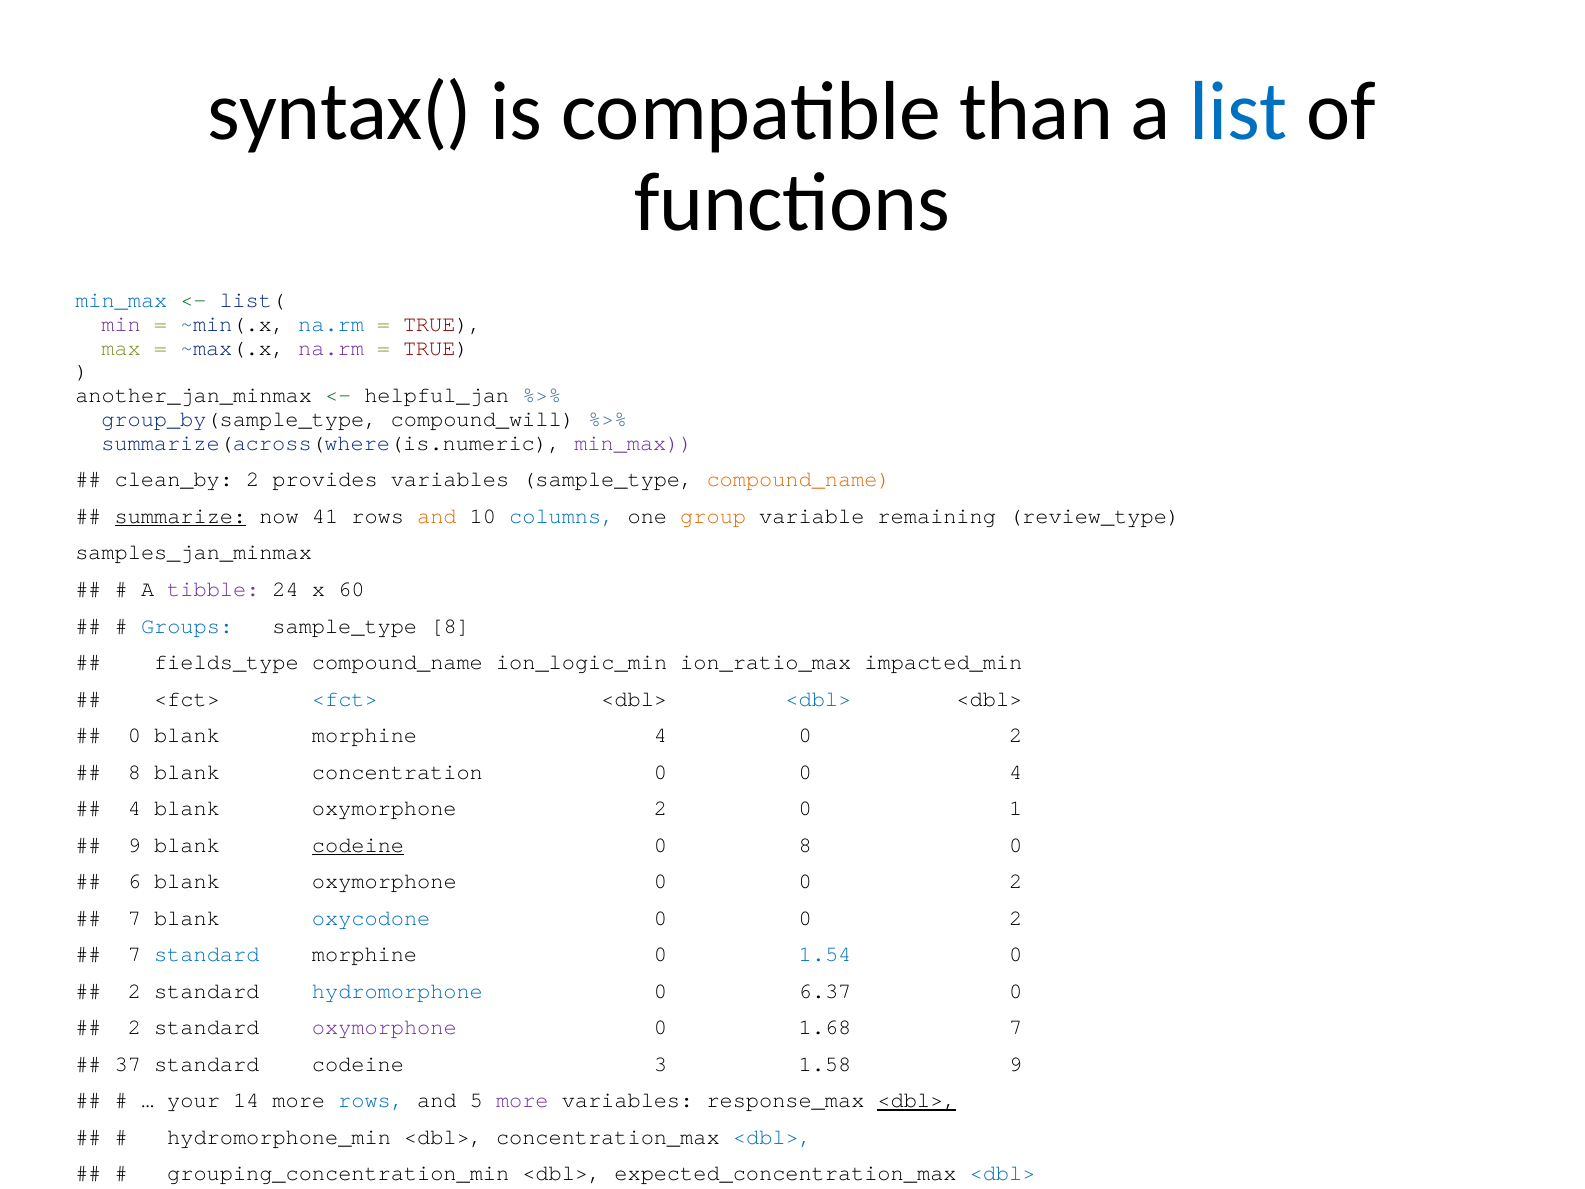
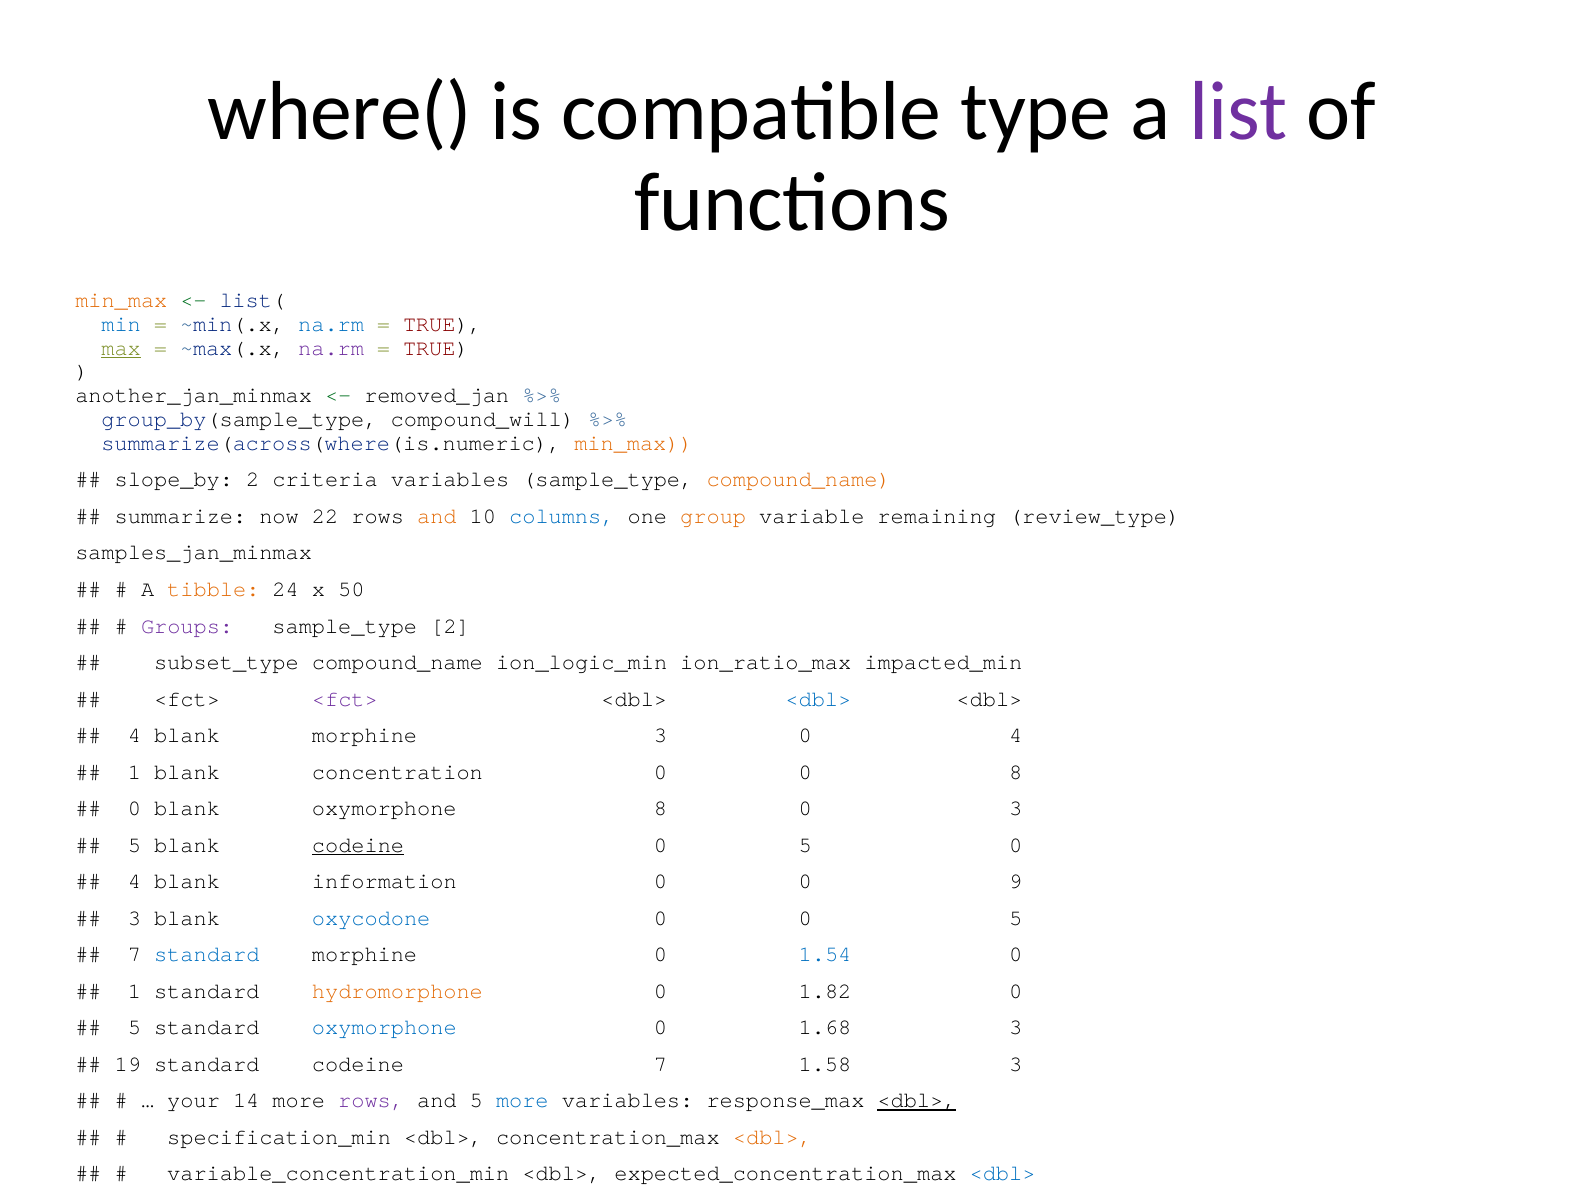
syntax(: syntax( -> where(
than: than -> type
list colour: blue -> purple
min_max at (121, 300) colour: blue -> orange
min colour: purple -> blue
max underline: none -> present
helpful_jan: helpful_jan -> removed_jan
min_max at (634, 443) colour: purple -> orange
clean_by: clean_by -> slope_by
provides: provides -> criteria
summarize underline: present -> none
41: 41 -> 22
tibble colour: purple -> orange
60: 60 -> 50
Groups colour: blue -> purple
sample_type 8: 8 -> 2
fields_type: fields_type -> subset_type
<fct> at (345, 699) colour: blue -> purple
0 at (134, 735): 0 -> 4
morphine 4: 4 -> 3
2 at (1016, 735): 2 -> 4
8 at (134, 772): 8 -> 1
0 4: 4 -> 8
4 at (134, 808): 4 -> 0
oxymorphone 2: 2 -> 8
0 1: 1 -> 3
9 at (134, 845): 9 -> 5
8 at (805, 845): 8 -> 5
6 at (134, 881): 6 -> 4
oxymorphone at (384, 881): oxymorphone -> information
2 at (1016, 881): 2 -> 9
7 at (134, 918): 7 -> 3
2 at (1016, 918): 2 -> 5
2 at (134, 991): 2 -> 1
hydromorphone colour: blue -> orange
6.37: 6.37 -> 1.82
2 at (134, 1027): 2 -> 5
oxymorphone at (384, 1027) colour: purple -> blue
1.68 7: 7 -> 3
37: 37 -> 19
codeine 3: 3 -> 7
1.58 9: 9 -> 3
rows at (371, 1100) colour: blue -> purple
more at (522, 1100) colour: purple -> blue
hydromorphone_min: hydromorphone_min -> specification_min
<dbl> at (772, 1137) colour: blue -> orange
grouping_concentration_min: grouping_concentration_min -> variable_concentration_min
